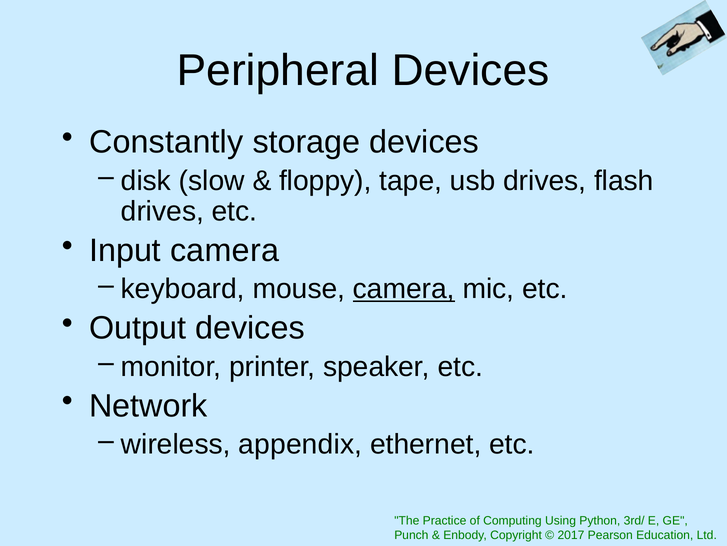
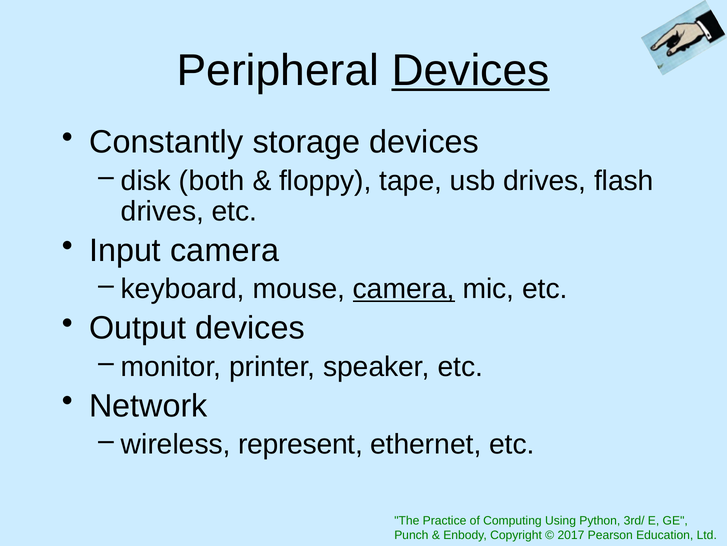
Devices at (471, 70) underline: none -> present
slow: slow -> both
appendix: appendix -> represent
